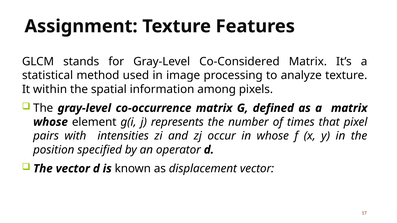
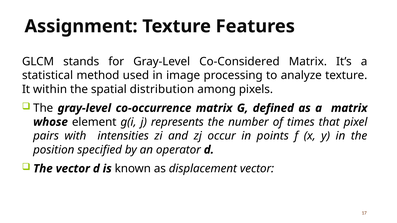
information: information -> distribution
in whose: whose -> points
